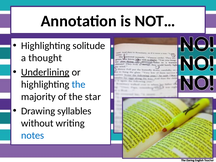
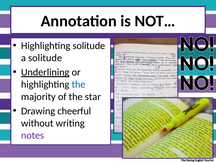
a thought: thought -> solitude
syllables: syllables -> cheerful
notes colour: blue -> purple
